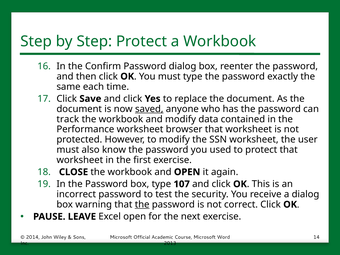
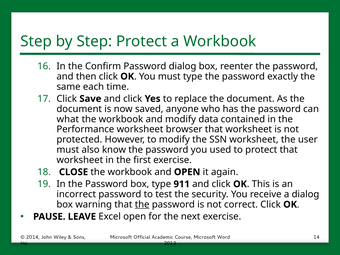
saved underline: present -> none
track: track -> what
107: 107 -> 911
